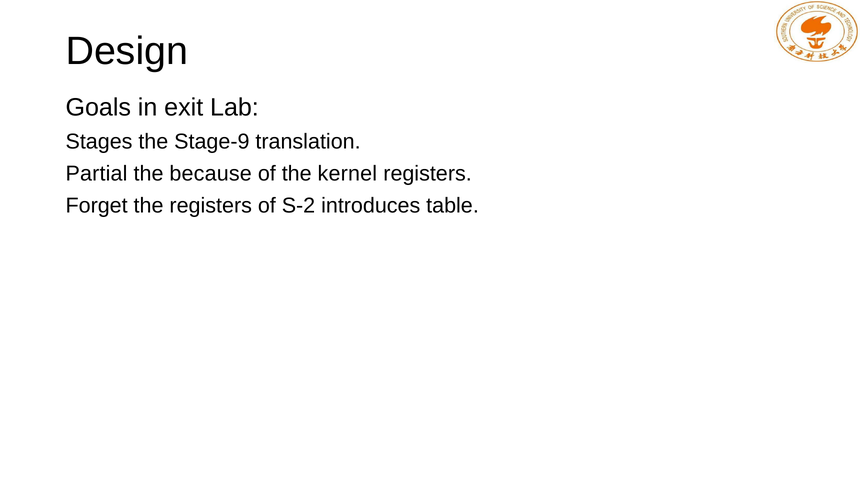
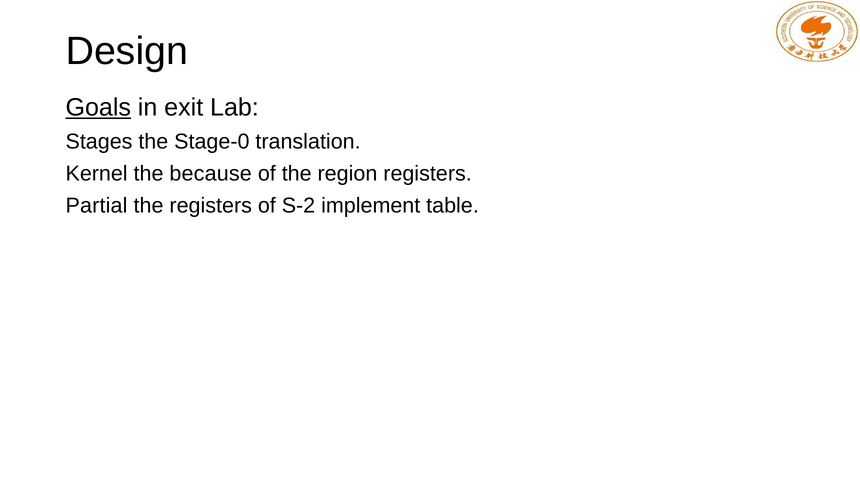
Goals underline: none -> present
Stage-9: Stage-9 -> Stage-0
Partial: Partial -> Kernel
kernel: kernel -> region
Forget: Forget -> Partial
introduces: introduces -> implement
